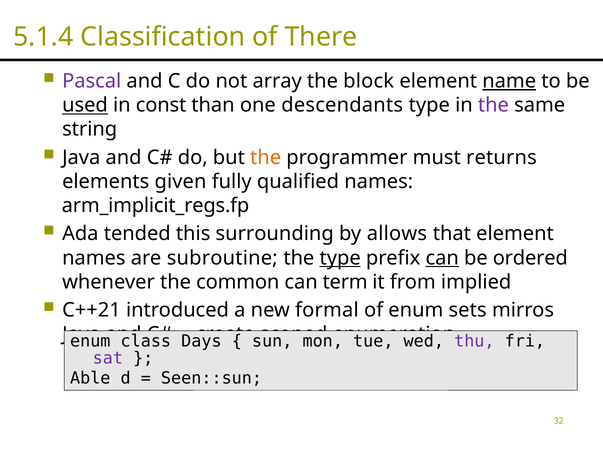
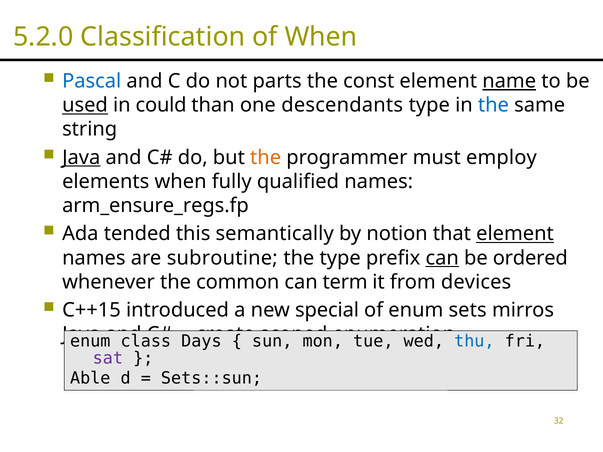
5.1.4: 5.1.4 -> 5.2.0
of There: There -> When
Pascal colour: purple -> blue
array: array -> parts
block: block -> const
const: const -> could
the at (493, 105) colour: purple -> blue
Java at (81, 158) underline: none -> present
returns: returns -> employ
elements given: given -> when
arm_implicit_regs.fp: arm_implicit_regs.fp -> arm_ensure_regs.fp
surrounding: surrounding -> semantically
allows: allows -> notion
element at (515, 234) underline: none -> present
type at (340, 258) underline: present -> none
implied: implied -> devices
C++21: C++21 -> C++15
formal: formal -> special
thu colour: purple -> blue
Seen::sun: Seen::sun -> Sets::sun
